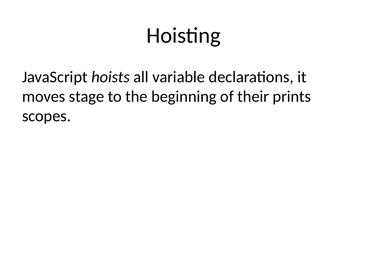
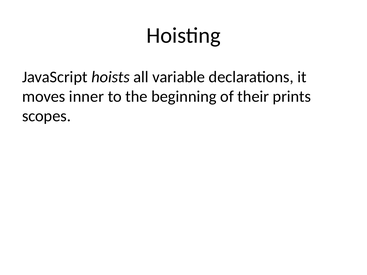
stage: stage -> inner
